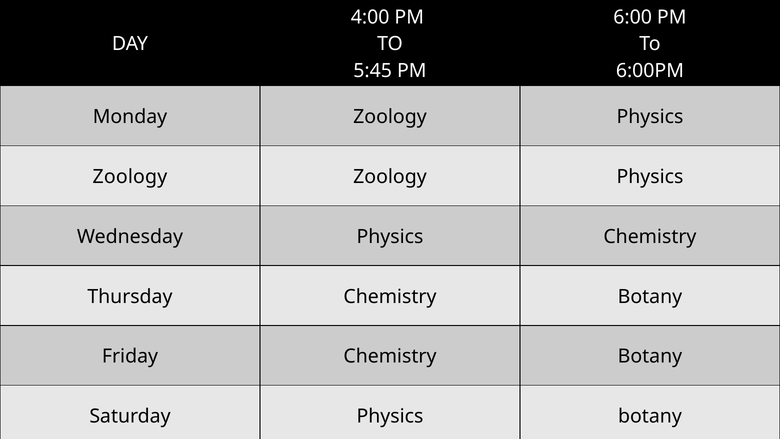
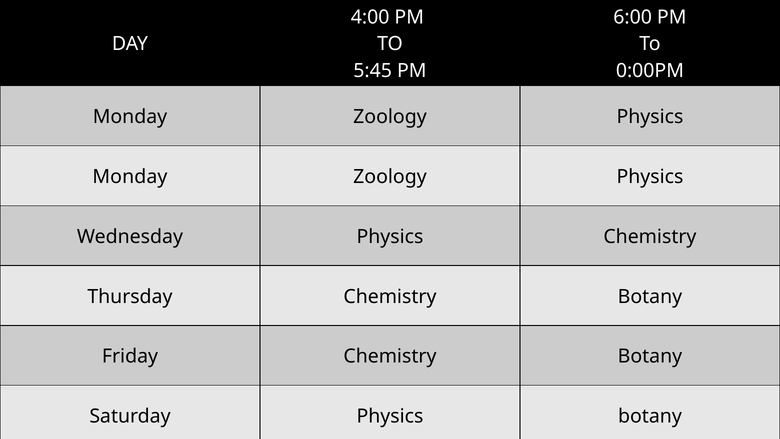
6:00PM: 6:00PM -> 0:00PM
Zoology at (130, 177): Zoology -> Monday
